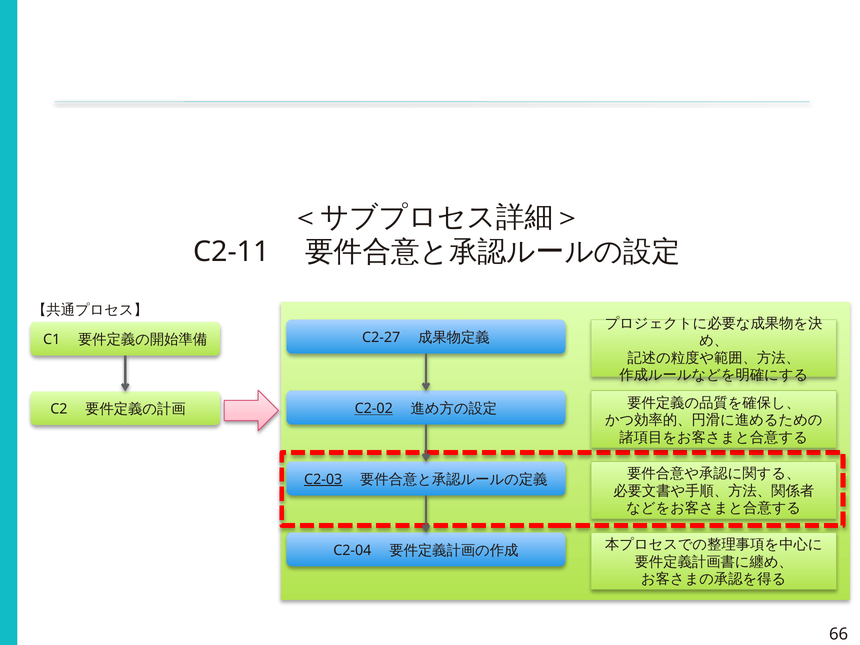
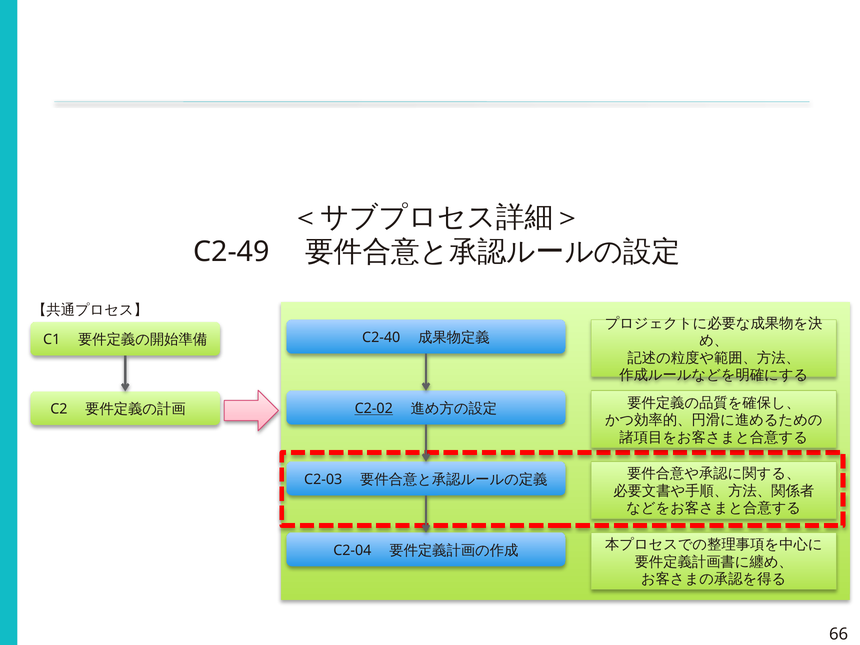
C2-11: C2-11 -> C2-49
C2-27: C2-27 -> C2-40
C2-03 underline: present -> none
